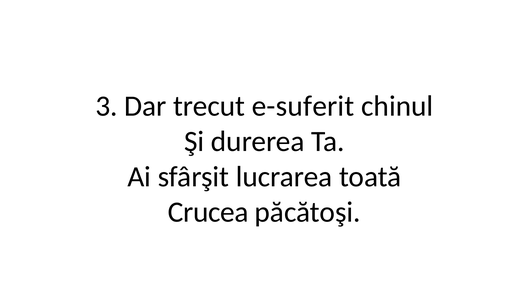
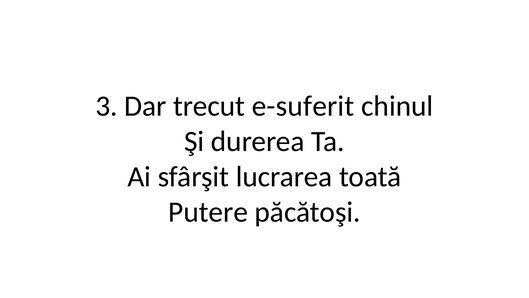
Crucea: Crucea -> Putere
